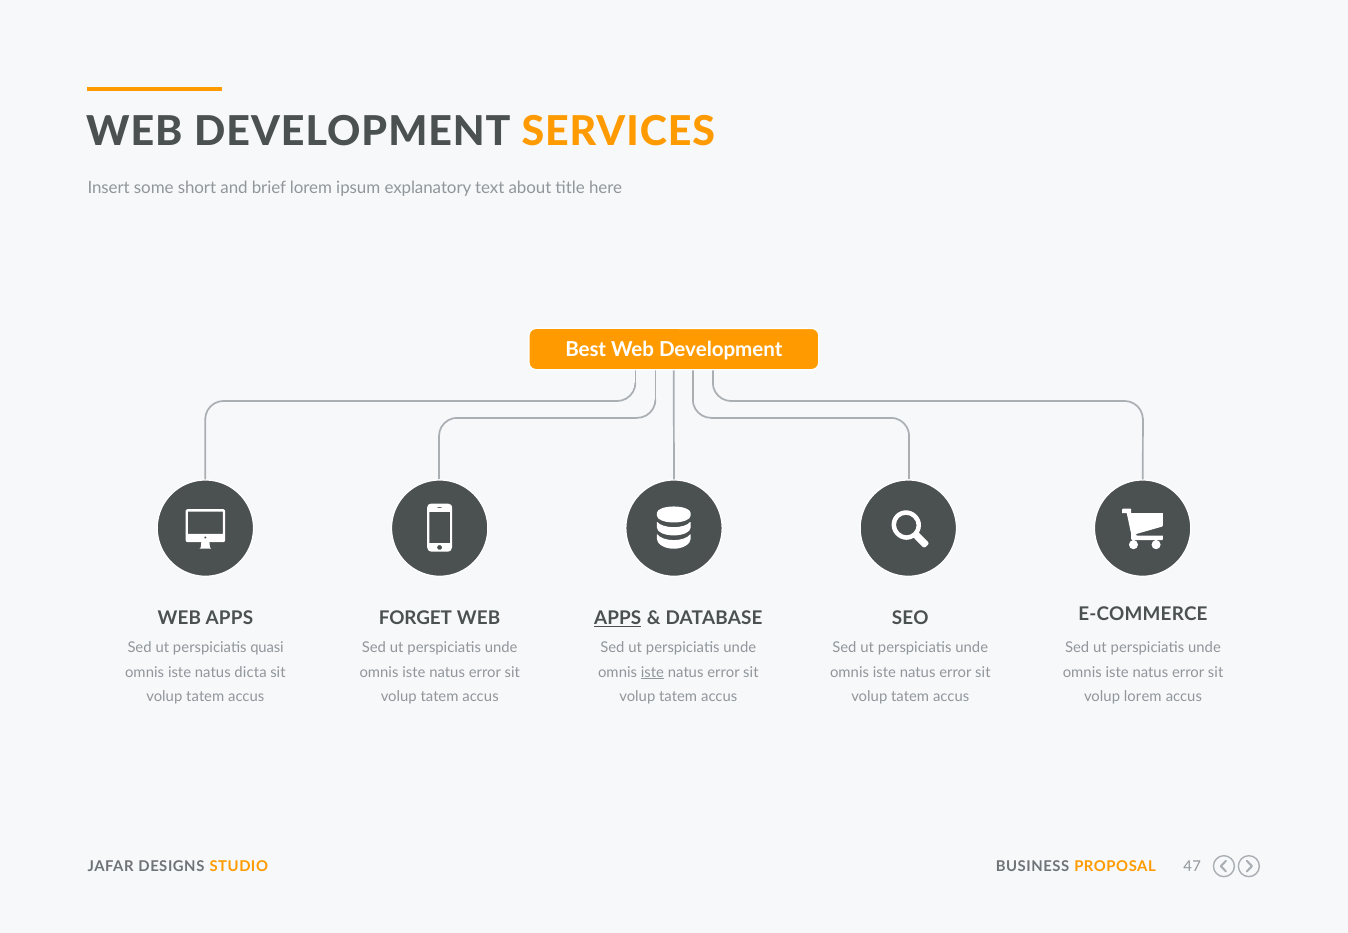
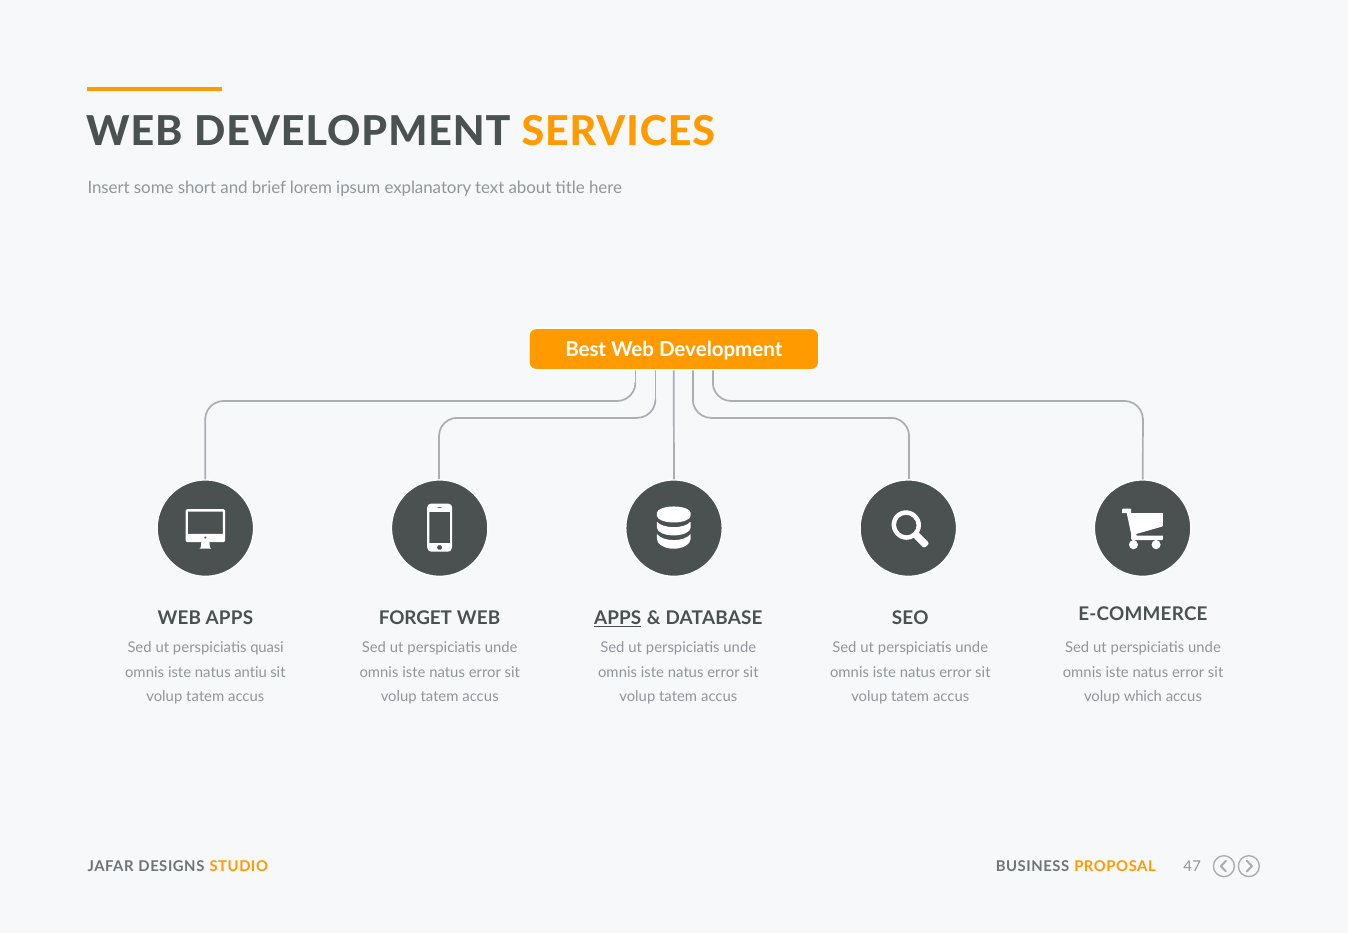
dicta: dicta -> antiu
iste at (652, 672) underline: present -> none
volup lorem: lorem -> which
